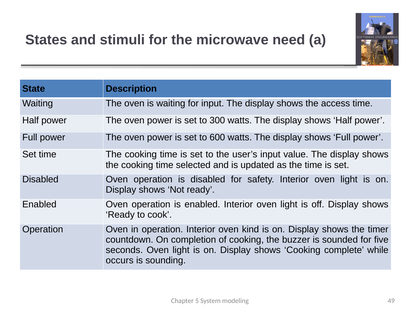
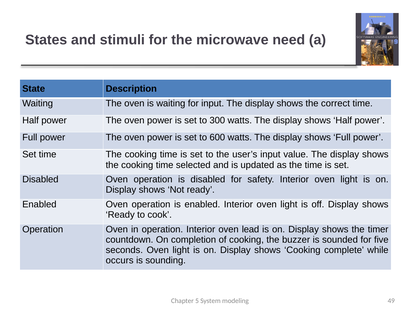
access: access -> correct
kind: kind -> lead
